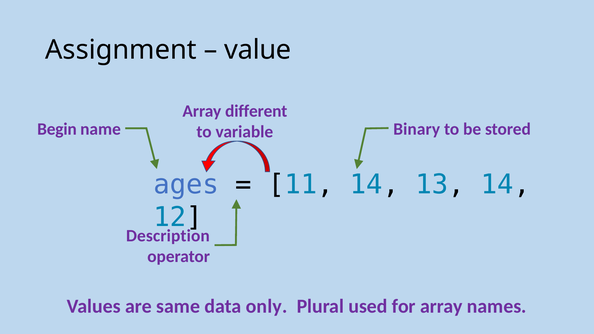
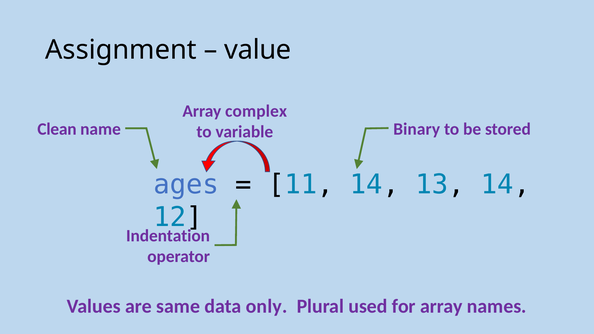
different: different -> complex
Begin: Begin -> Clean
Description: Description -> Indentation
